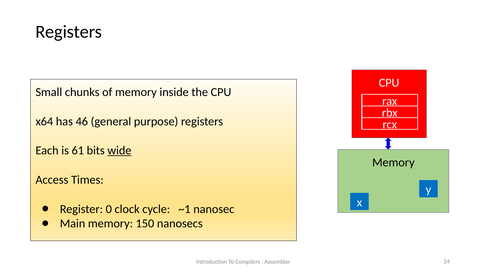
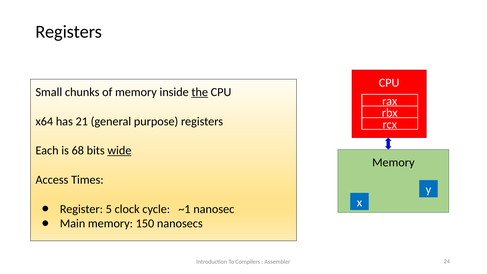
the underline: none -> present
46: 46 -> 21
61: 61 -> 68
0: 0 -> 5
